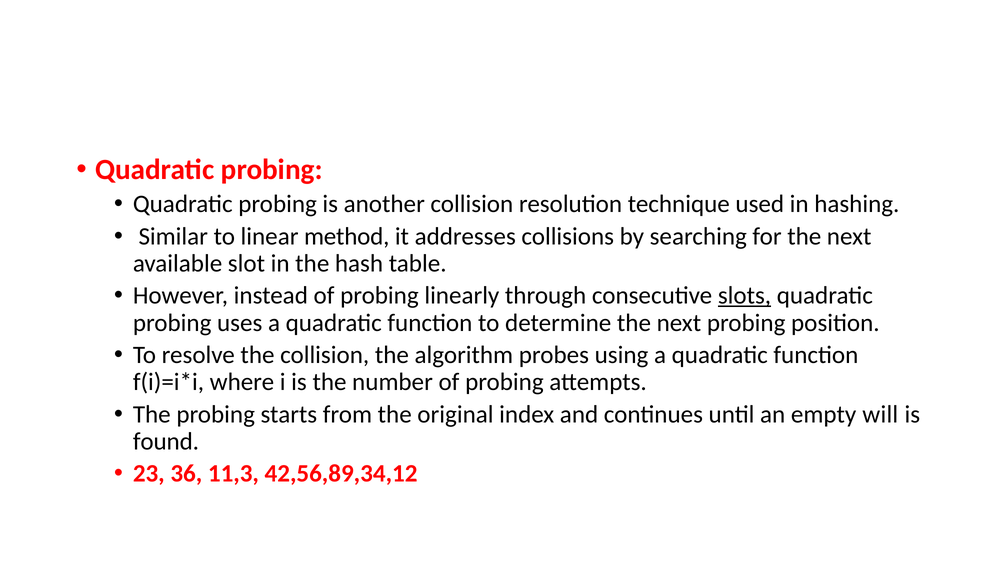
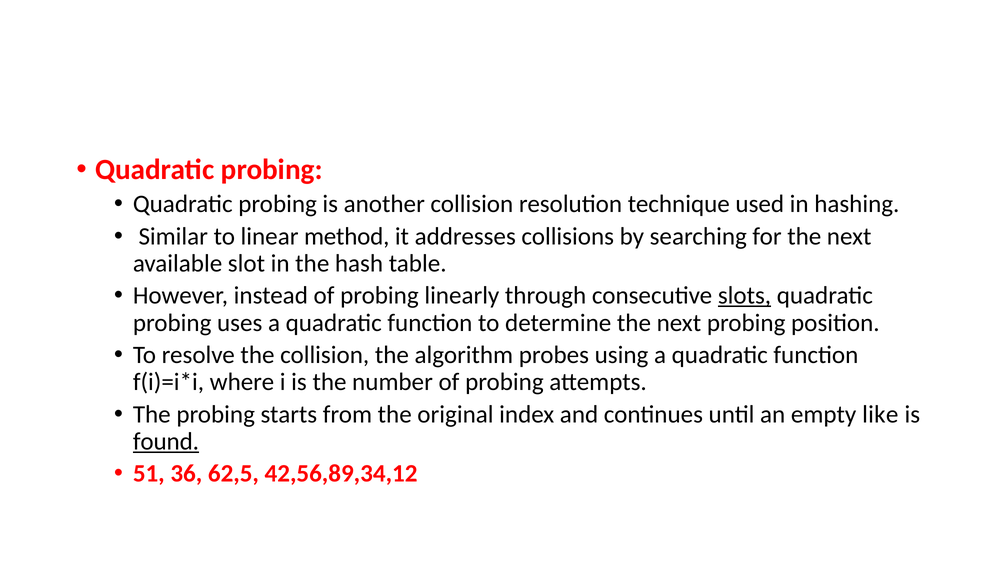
will: will -> like
found underline: none -> present
23: 23 -> 51
11,3: 11,3 -> 62,5
